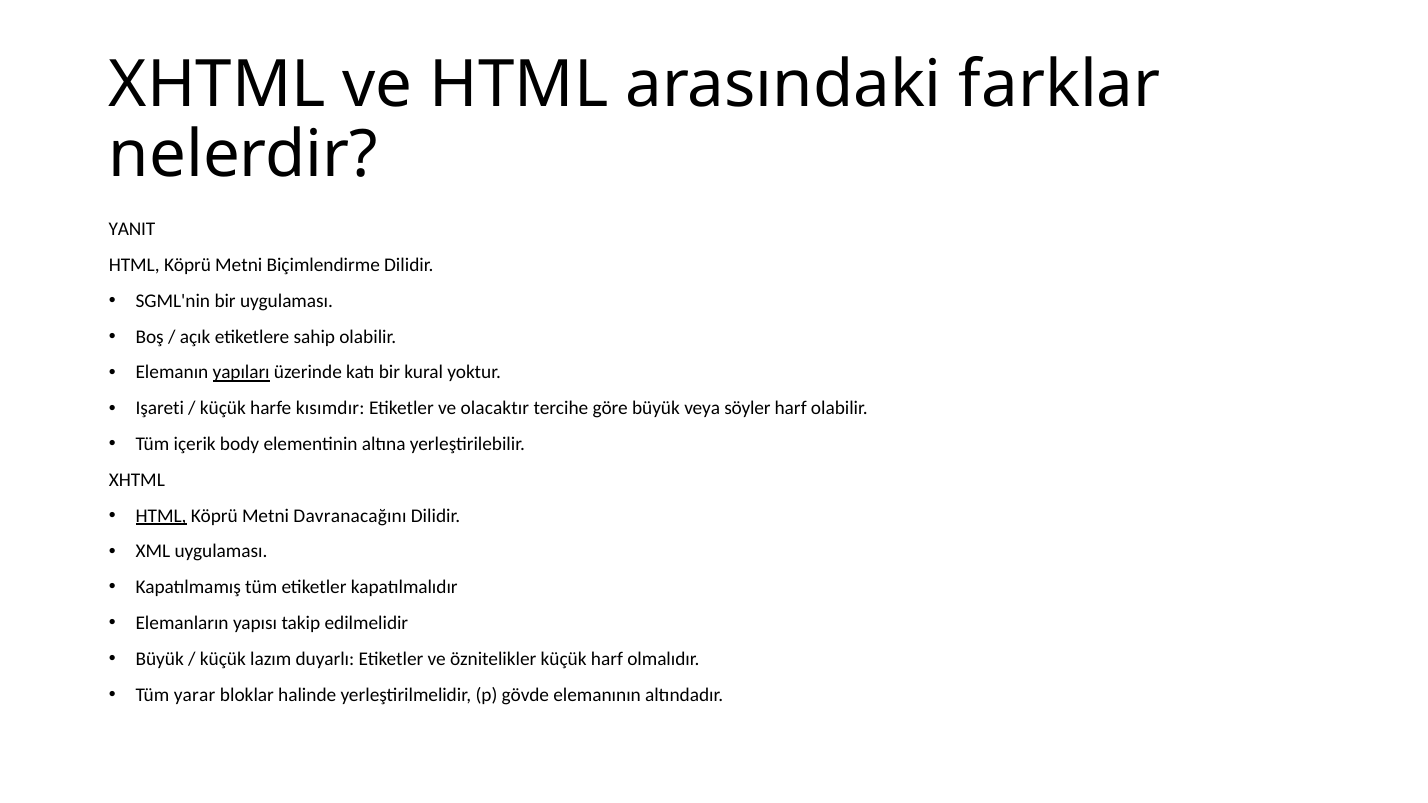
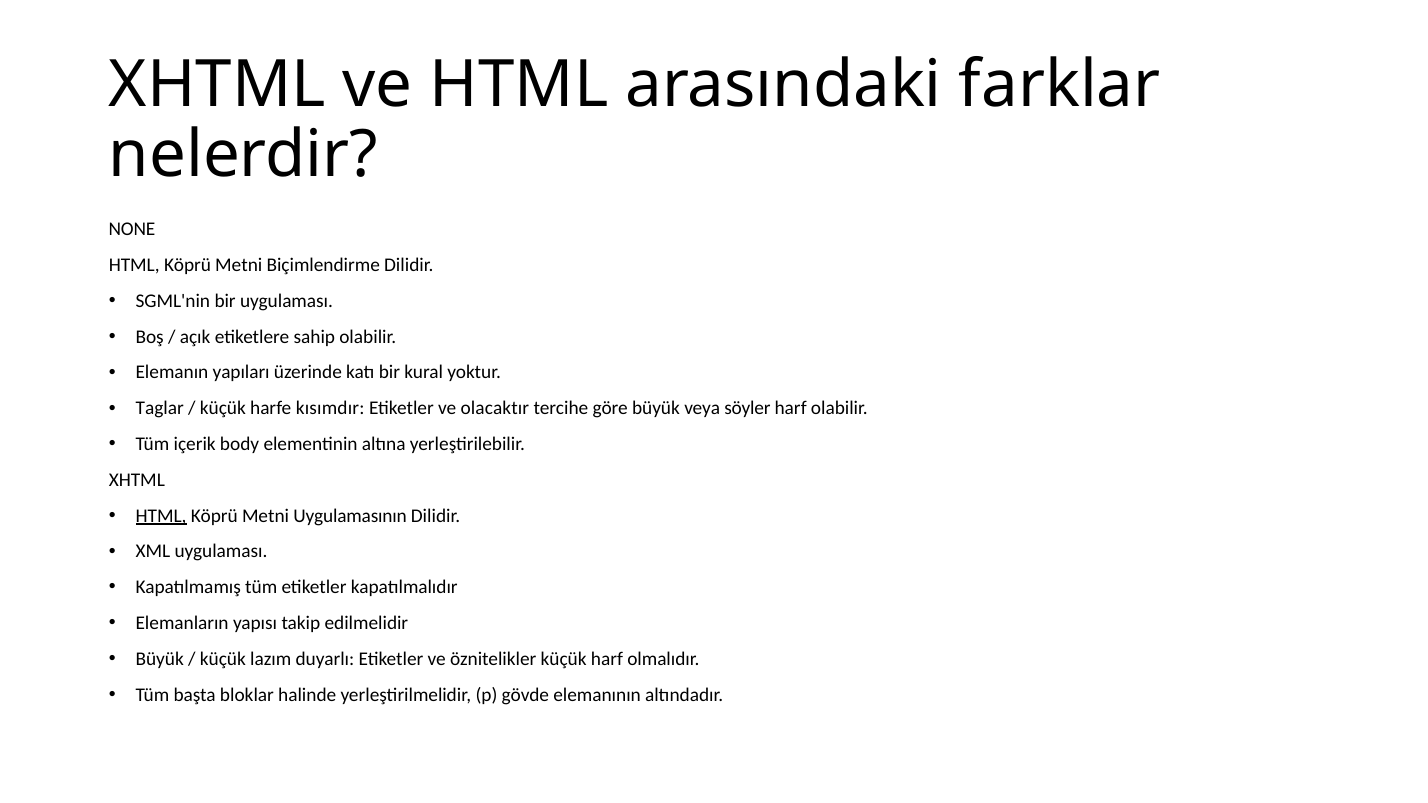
YANIT: YANIT -> NONE
yapıları underline: present -> none
Işareti: Işareti -> Taglar
Davranacağını: Davranacağını -> Uygulamasının
yarar: yarar -> başta
